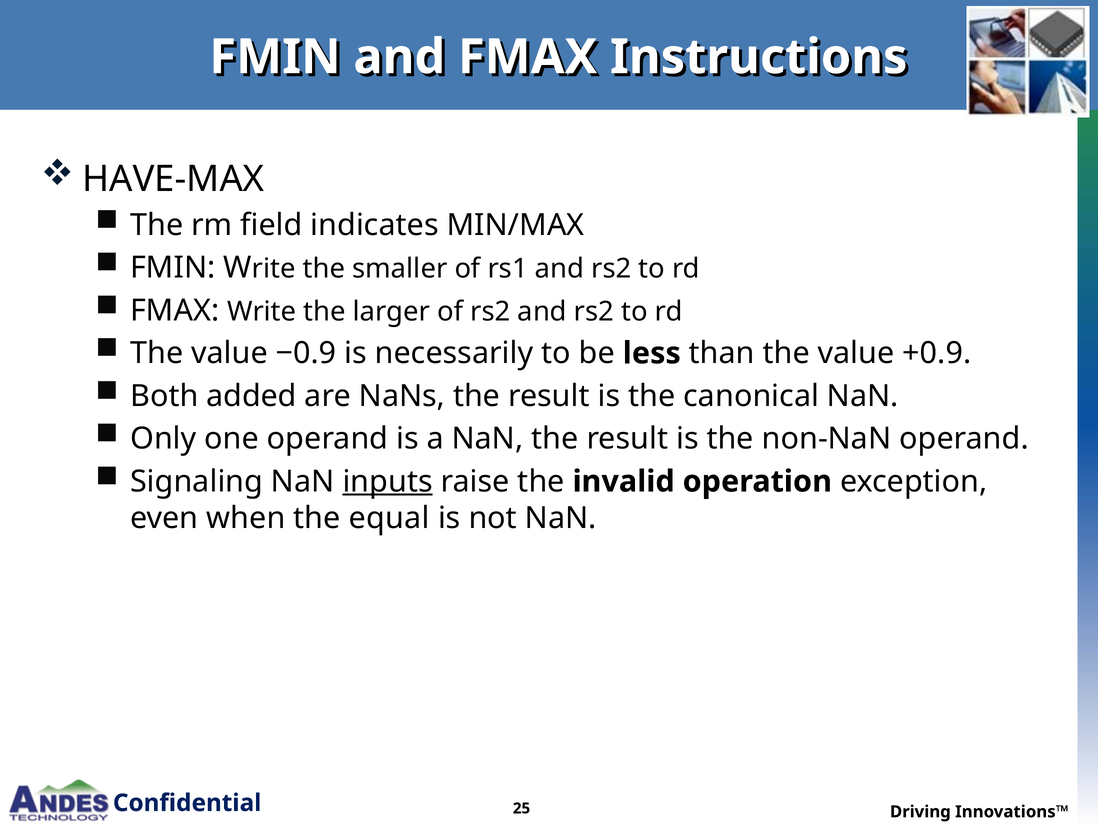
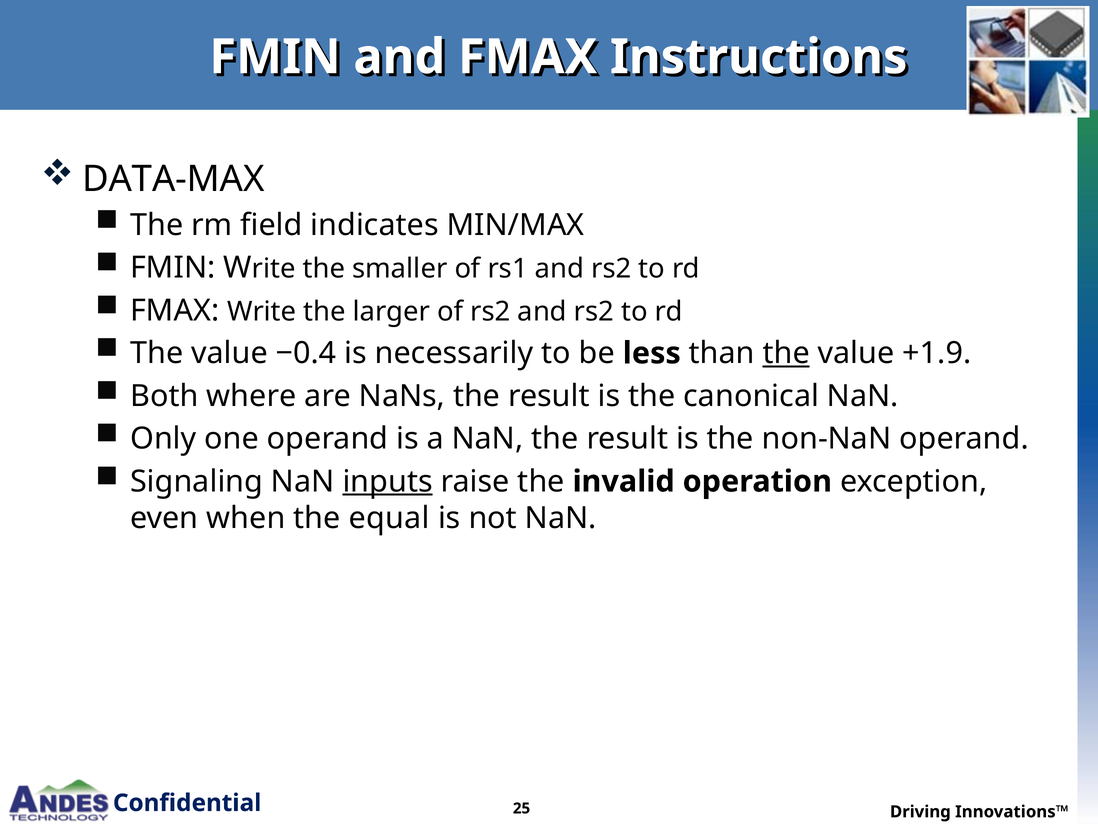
HAVE-MAX: HAVE-MAX -> DATA-MAX
−0.9: −0.9 -> −0.4
the at (786, 353) underline: none -> present
+0.9: +0.9 -> +1.9
added: added -> where
